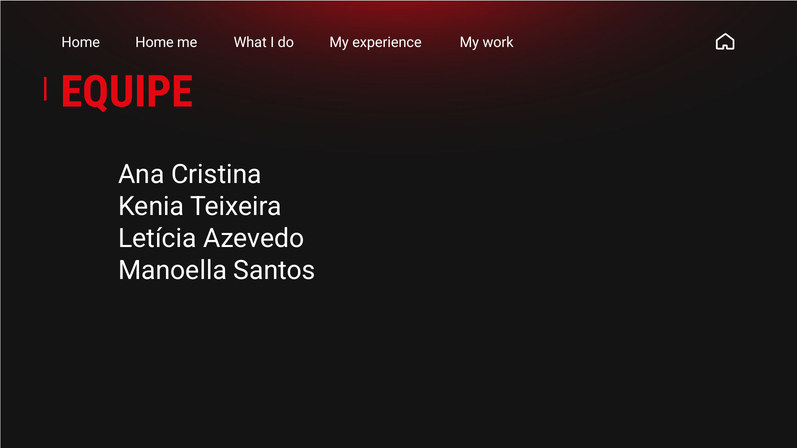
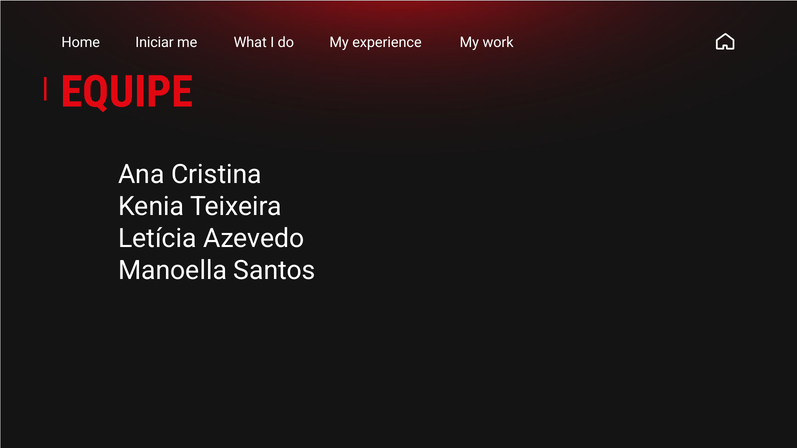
Home Home: Home -> Iniciar
